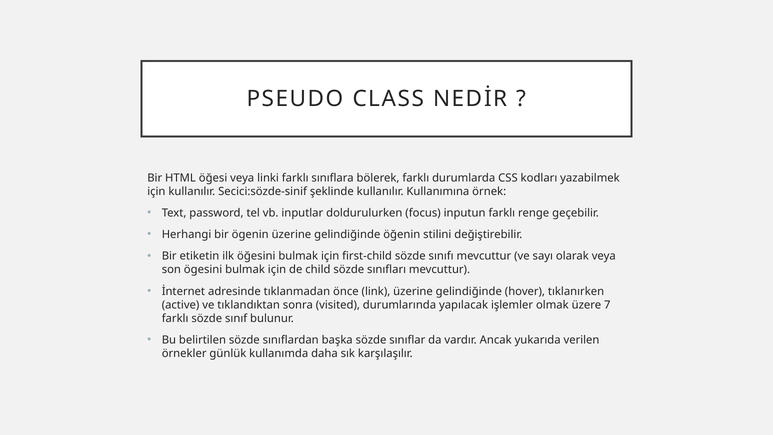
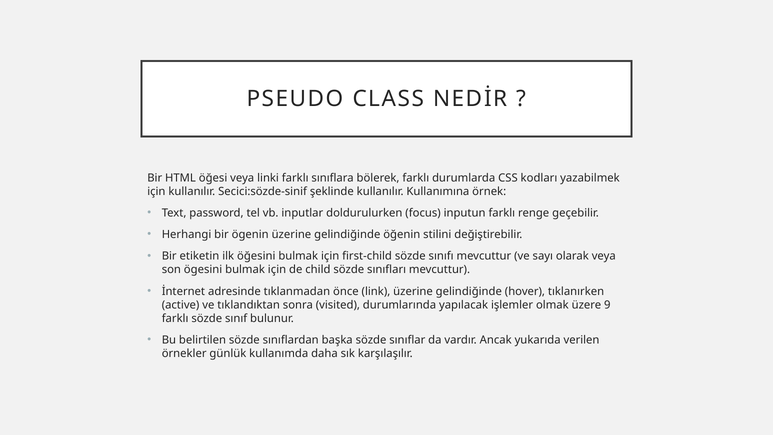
7: 7 -> 9
